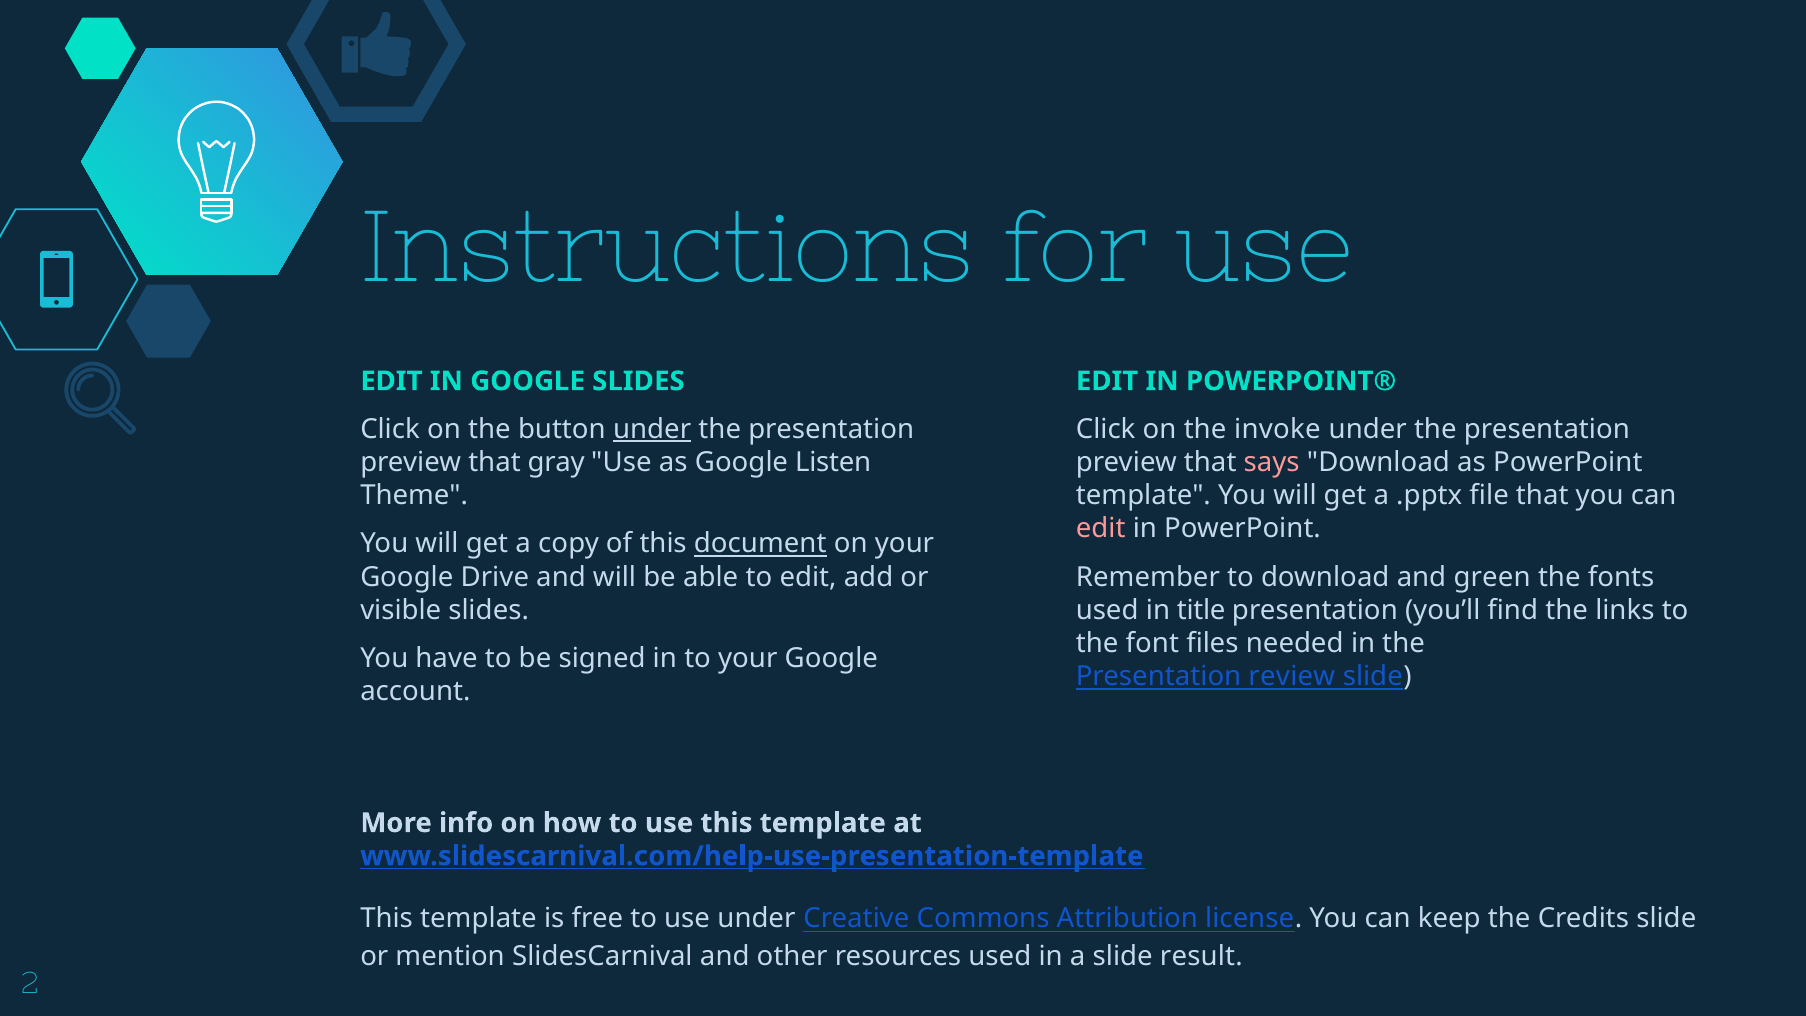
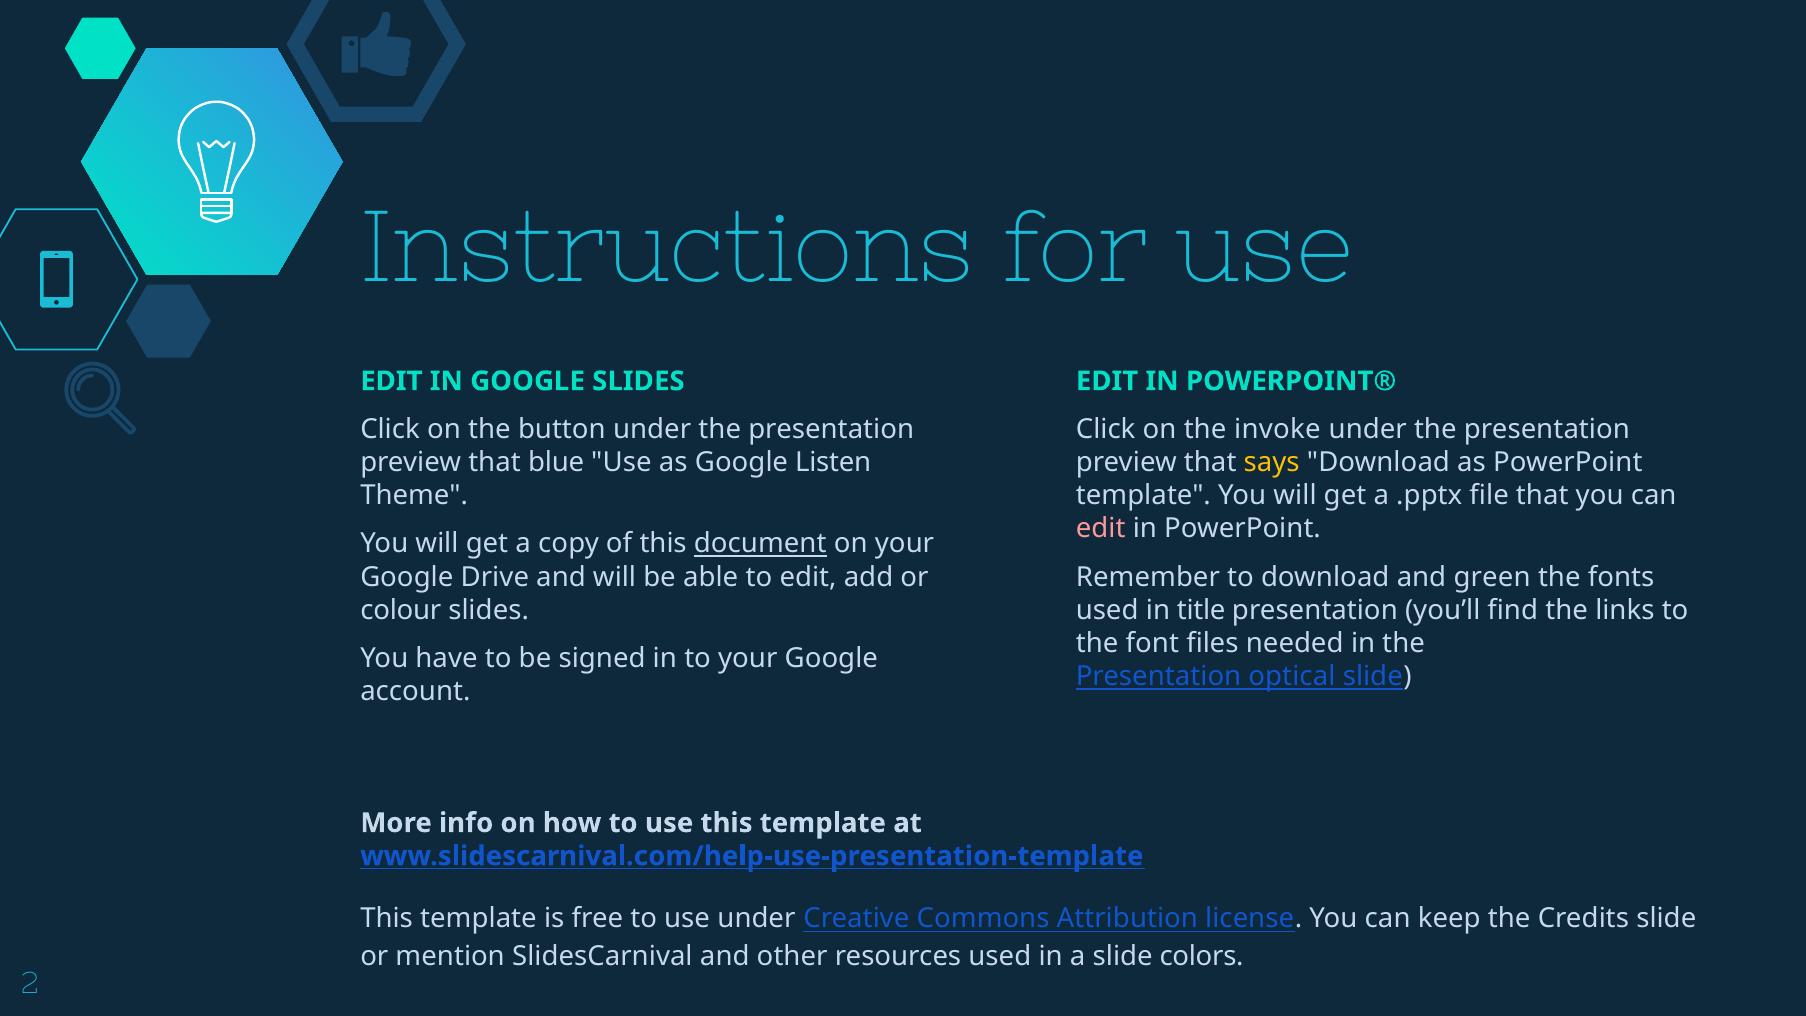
under at (652, 429) underline: present -> none
gray: gray -> blue
says colour: pink -> yellow
visible: visible -> colour
review: review -> optical
result: result -> colors
